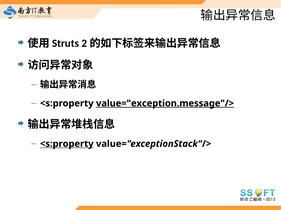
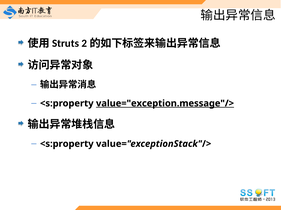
<s:property at (67, 144) underline: present -> none
